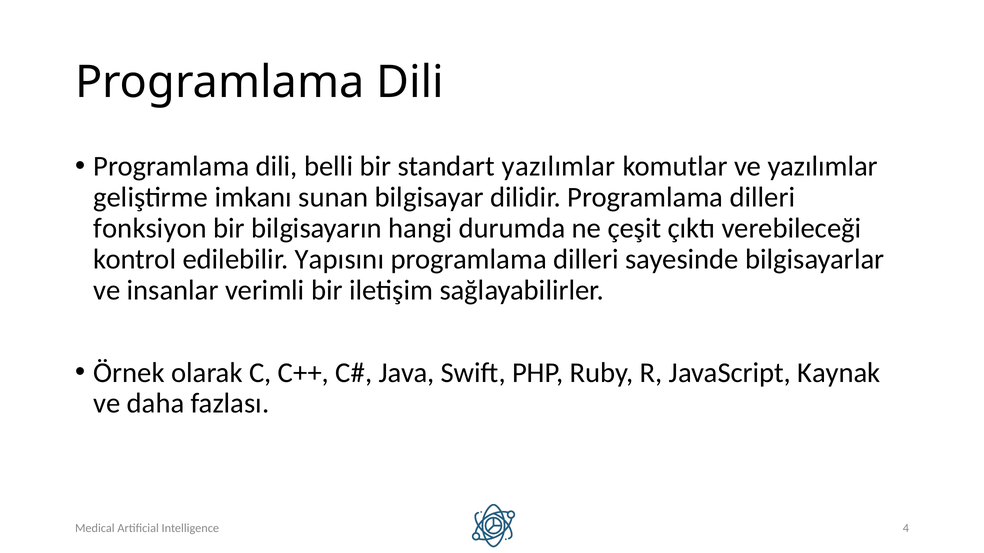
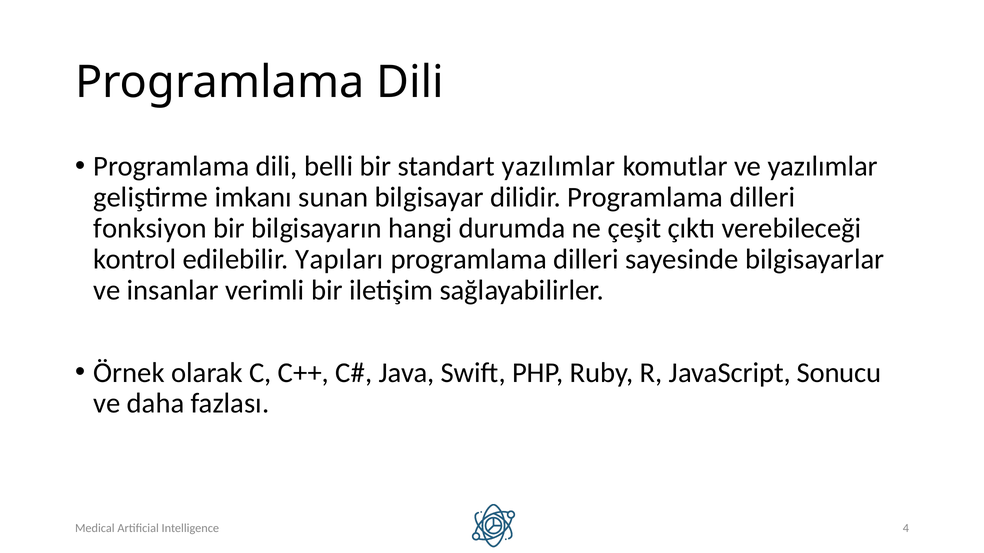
Yapısını: Yapısını -> Yapıları
Kaynak: Kaynak -> Sonucu
